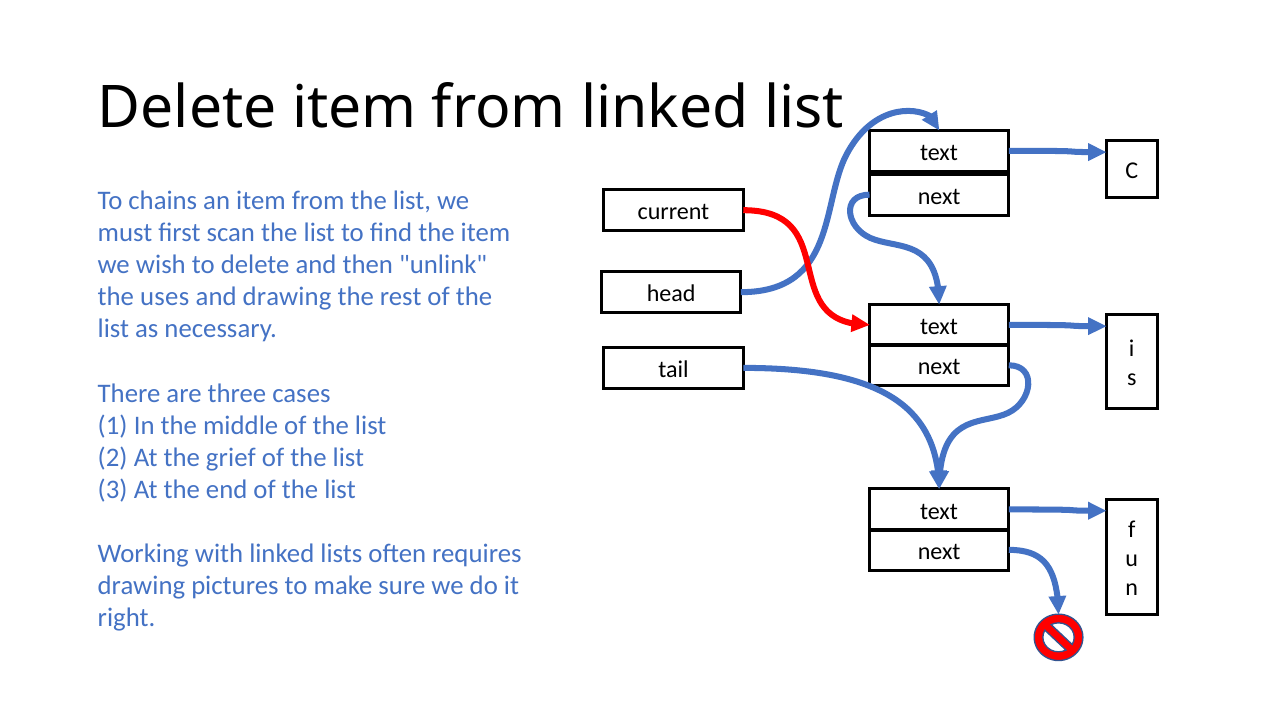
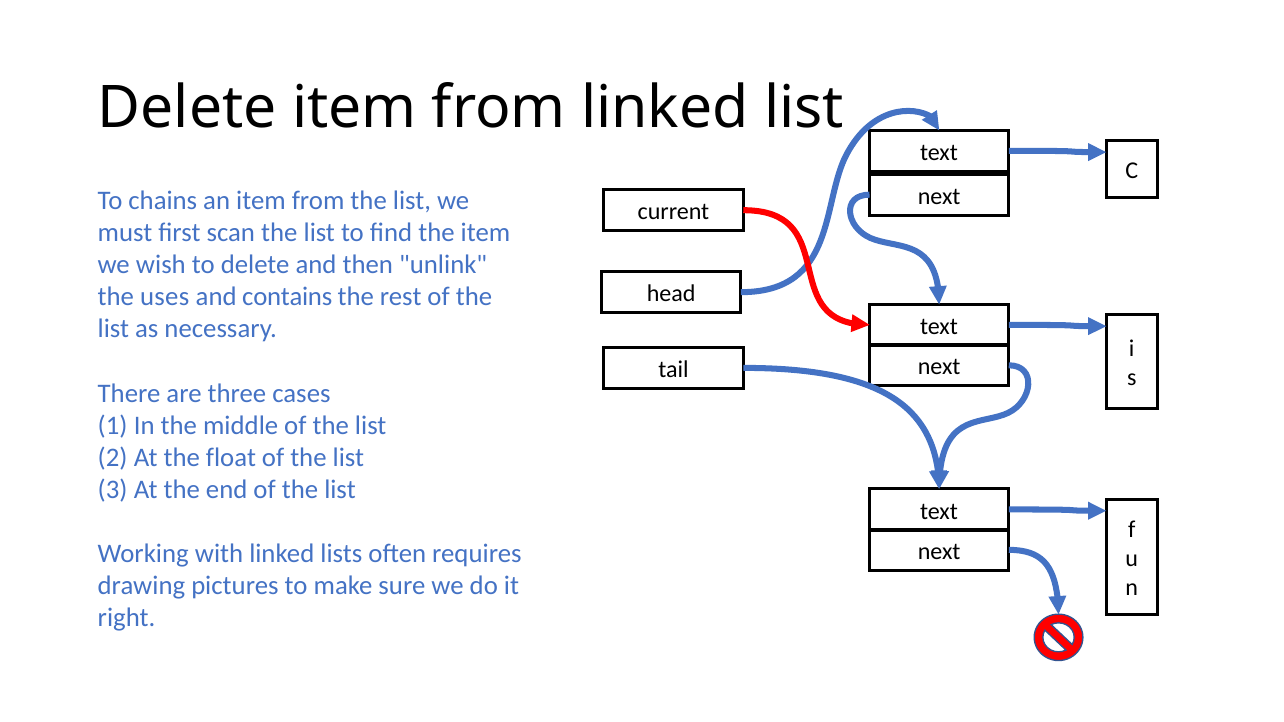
and drawing: drawing -> contains
grief: grief -> float
